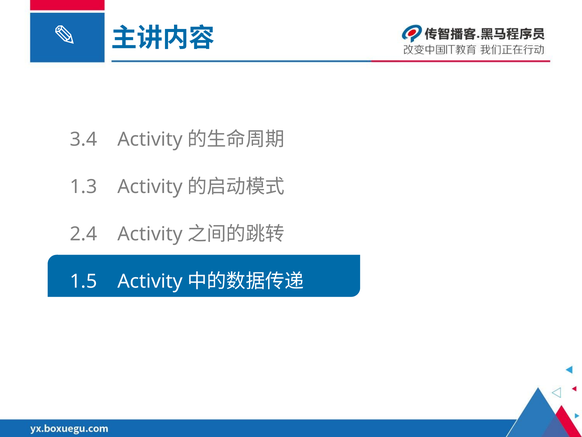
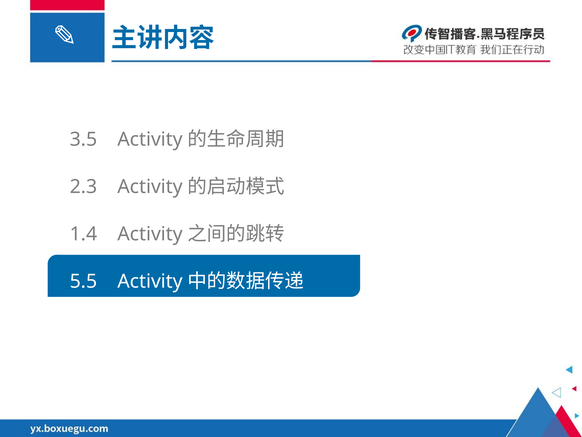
3.4: 3.4 -> 3.5
1.3: 1.3 -> 2.3
2.4: 2.4 -> 1.4
1.5: 1.5 -> 5.5
